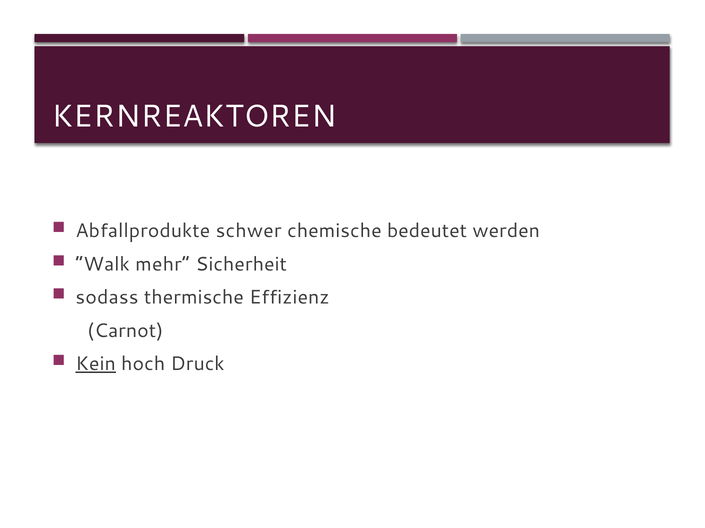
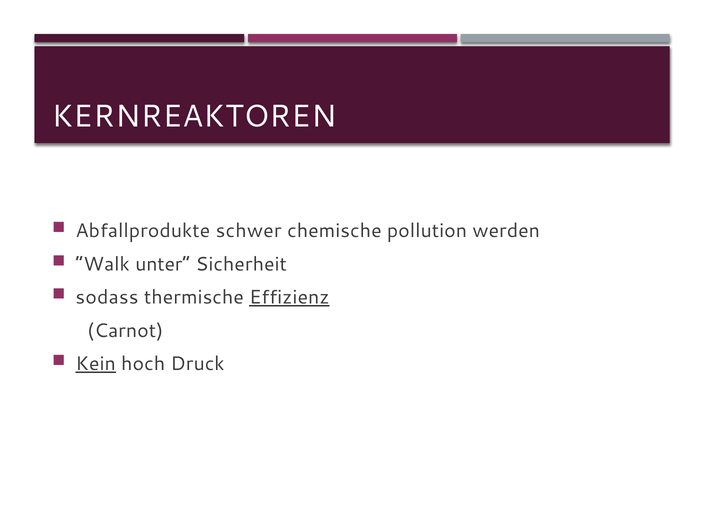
bedeutet: bedeutet -> pollution
mehr: mehr -> unter
Effizienz underline: none -> present
